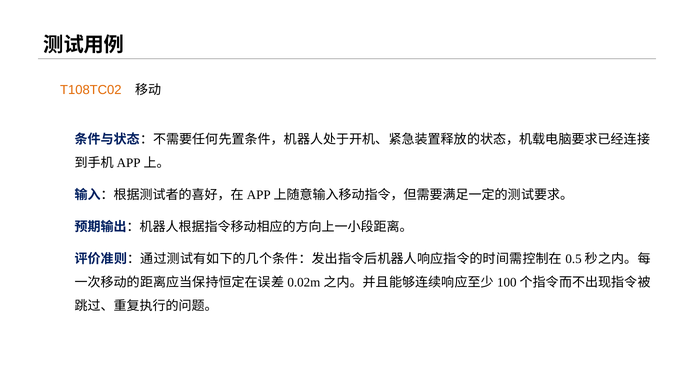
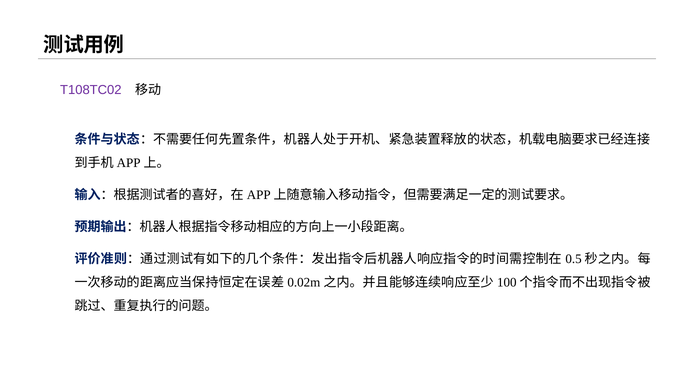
T108TC02 colour: orange -> purple
